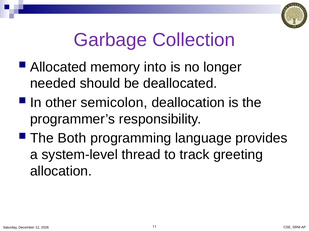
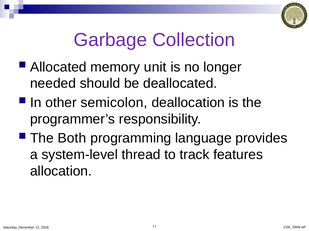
into: into -> unit
greeting: greeting -> features
